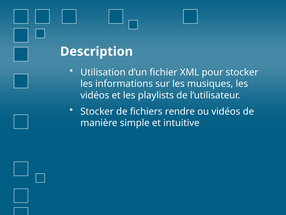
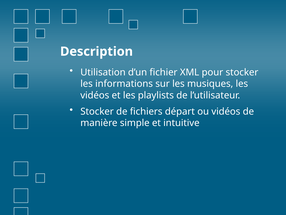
rendre: rendre -> départ
